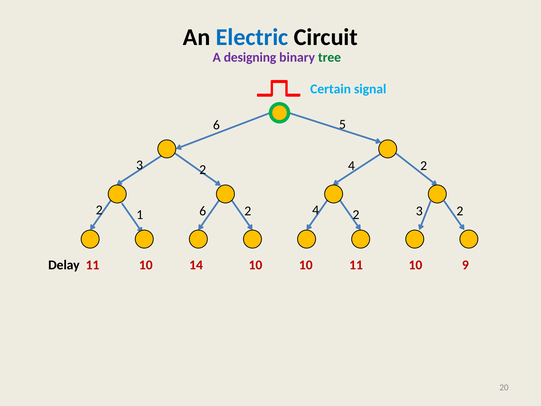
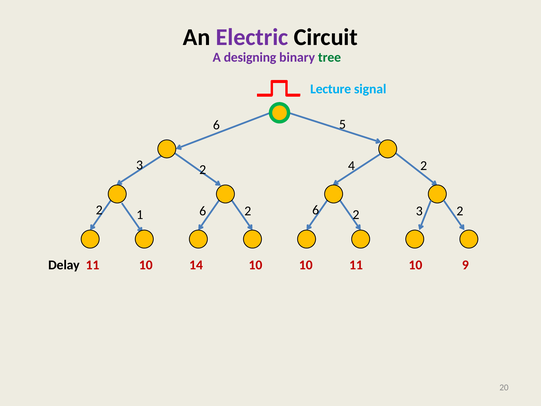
Electric colour: blue -> purple
Certain: Certain -> Lecture
1 2 4: 4 -> 6
